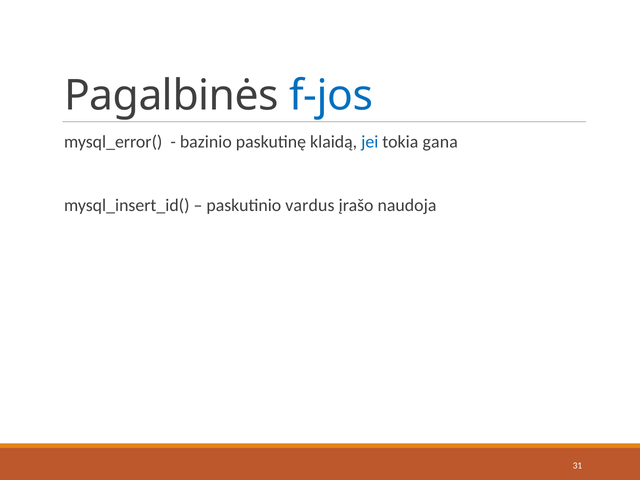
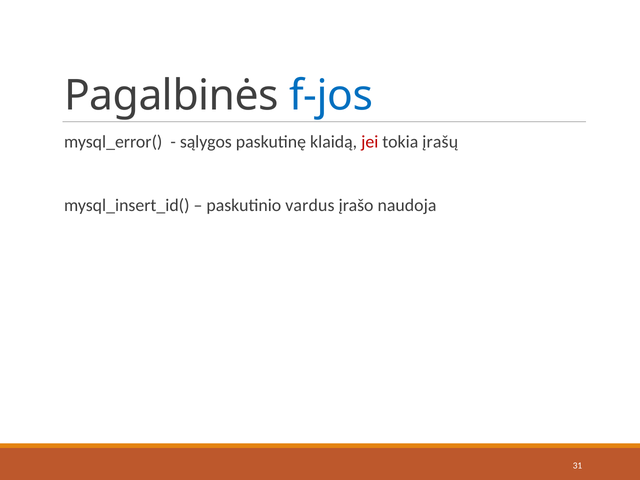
bazinio: bazinio -> sąlygos
jei colour: blue -> red
gana: gana -> įrašų
